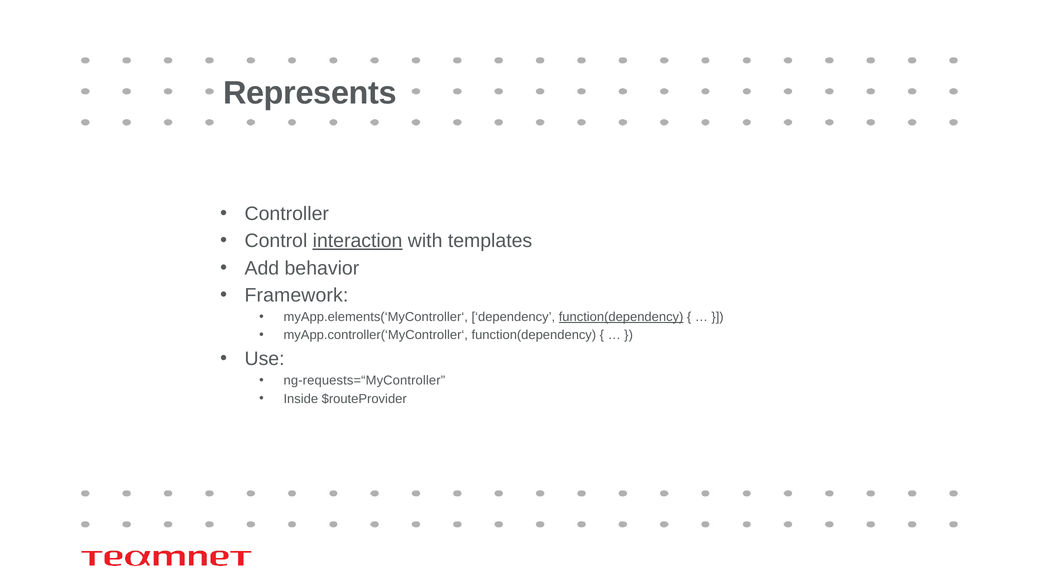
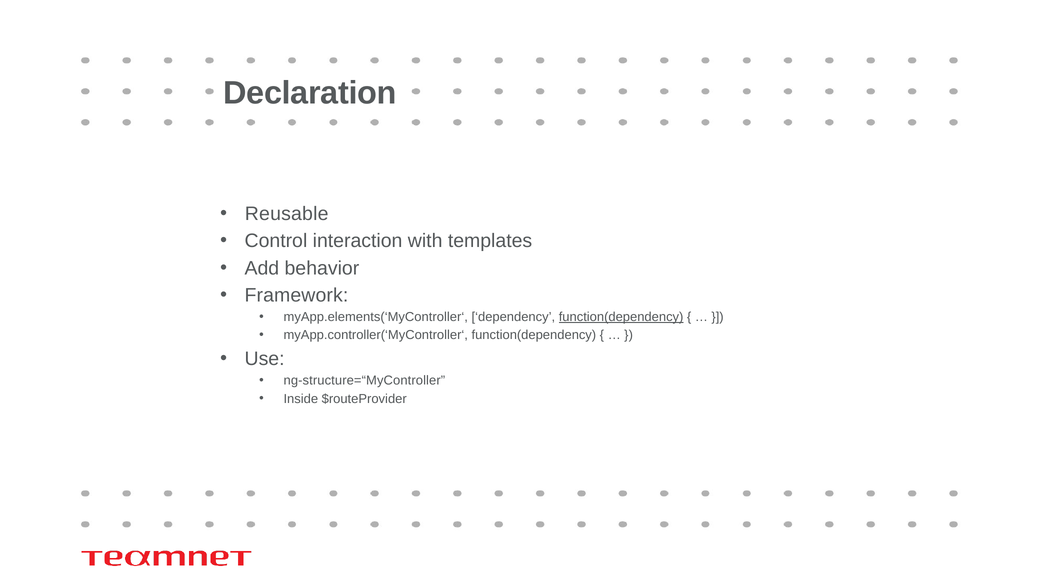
Represents: Represents -> Declaration
Controller: Controller -> Reusable
interaction underline: present -> none
ng-requests=“MyController: ng-requests=“MyController -> ng-structure=“MyController
